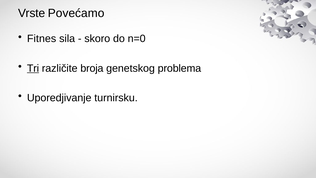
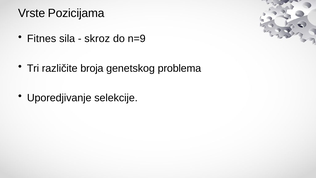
Povećamo: Povećamo -> Pozicijama
skoro: skoro -> skroz
n=0: n=0 -> n=9
Tri underline: present -> none
turnirsku: turnirsku -> selekcije
